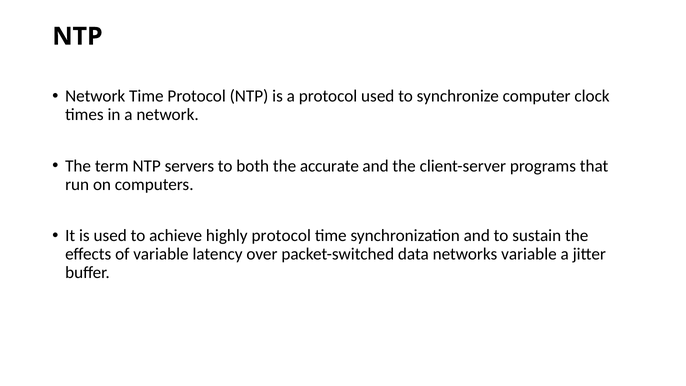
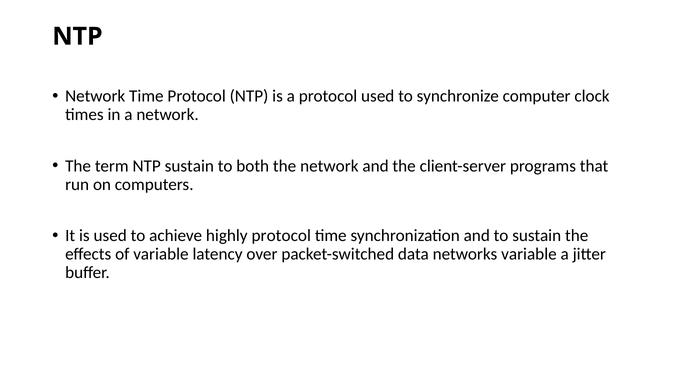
NTP servers: servers -> sustain
the accurate: accurate -> network
